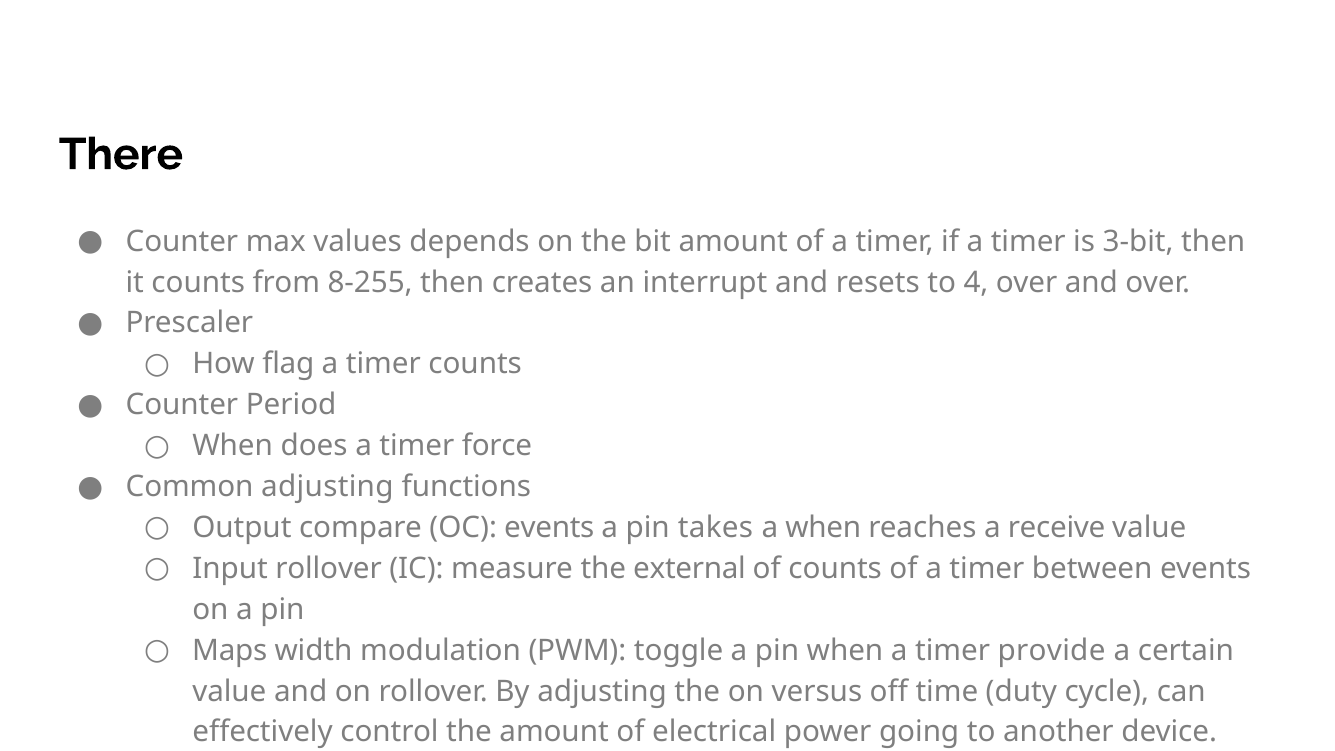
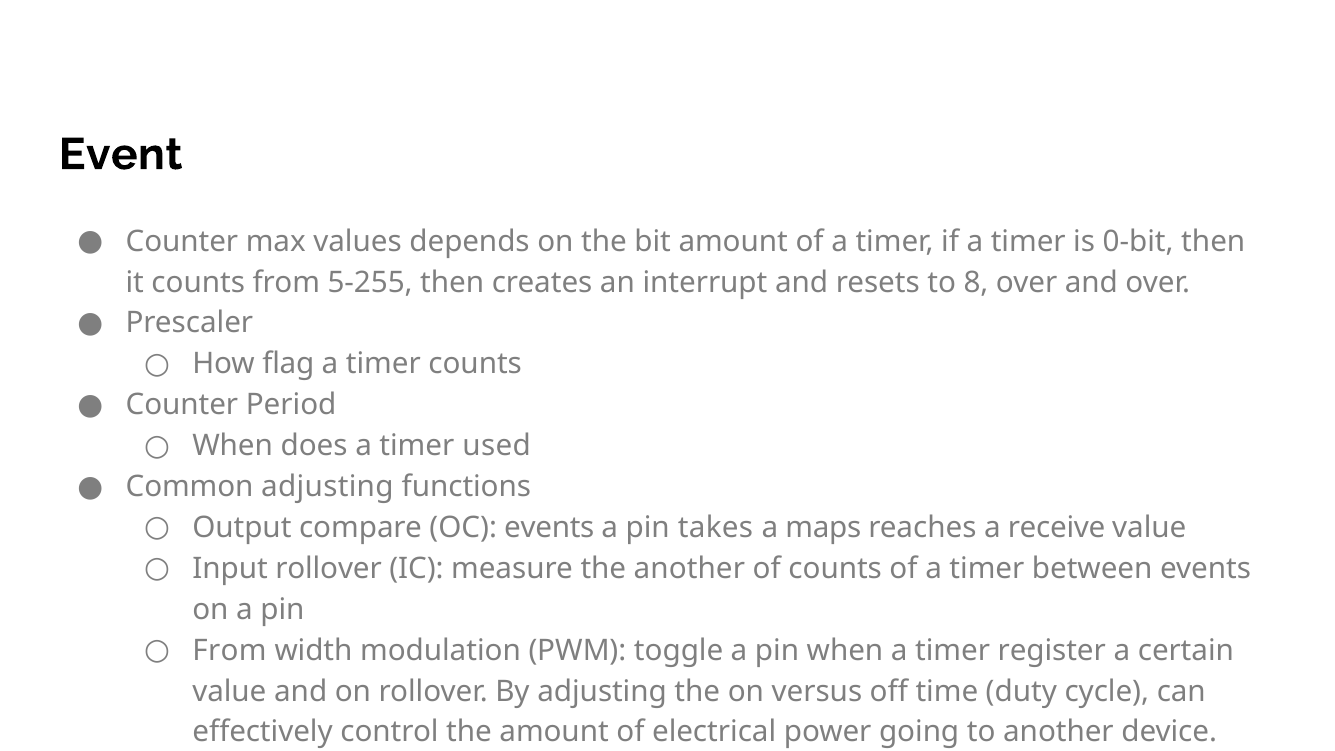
There: There -> Event
3-bit: 3-bit -> 0-bit
8-255: 8-255 -> 5-255
4: 4 -> 8
force: force -> used
a when: when -> maps
the external: external -> another
Maps at (230, 650): Maps -> From
provide: provide -> register
